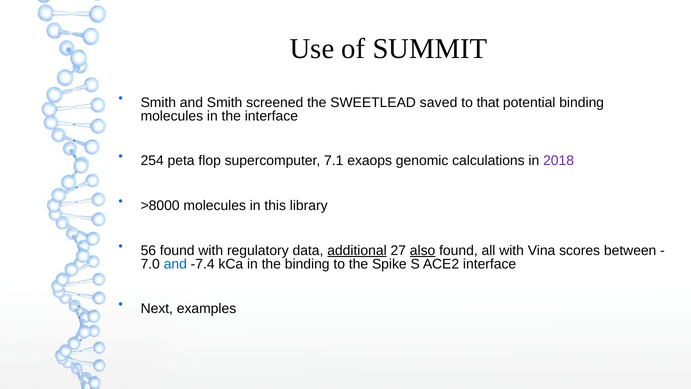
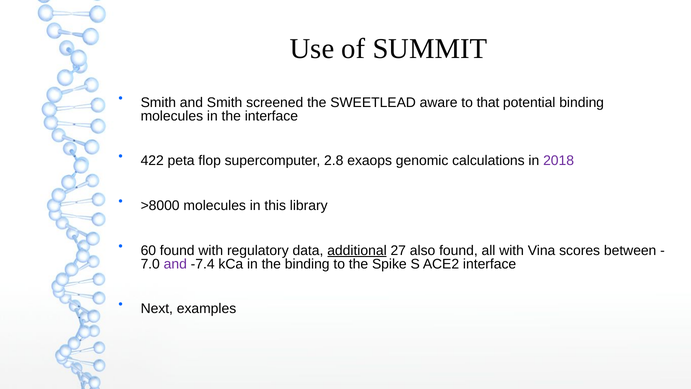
saved: saved -> aware
254: 254 -> 422
7.1: 7.1 -> 2.8
56: 56 -> 60
also underline: present -> none
and at (175, 264) colour: blue -> purple
